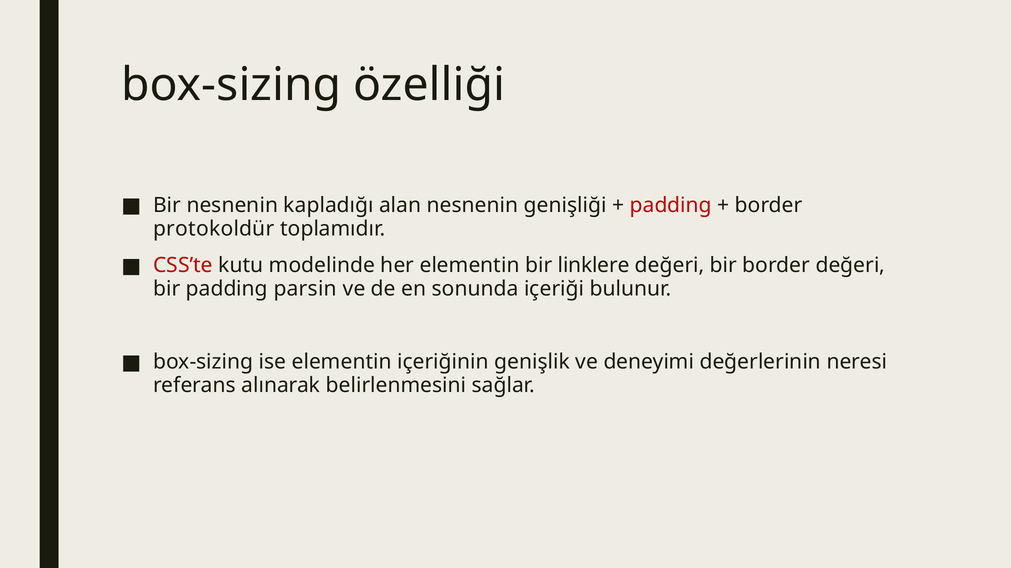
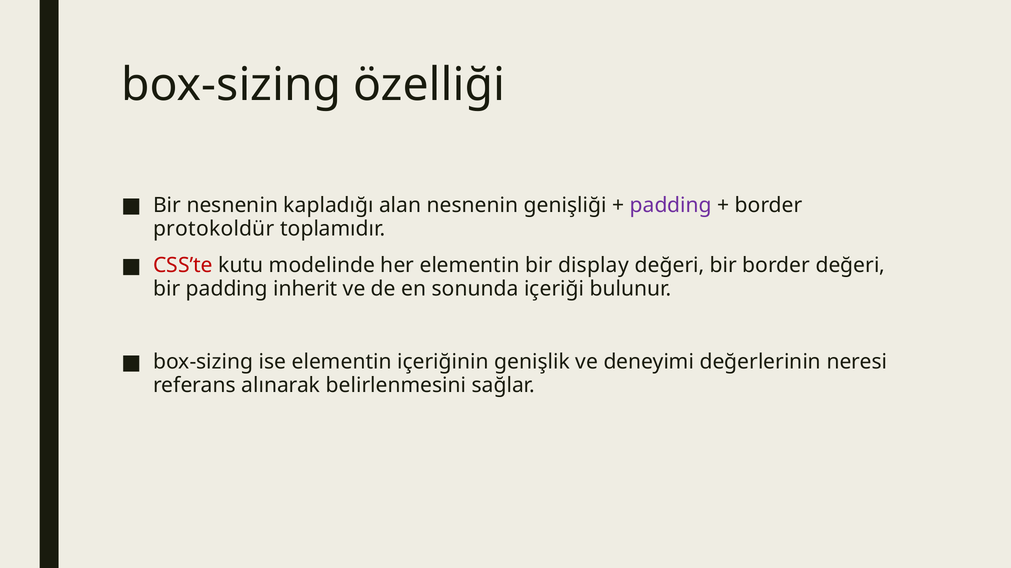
padding at (671, 205) colour: red -> purple
linklere: linklere -> display
parsin: parsin -> inherit
